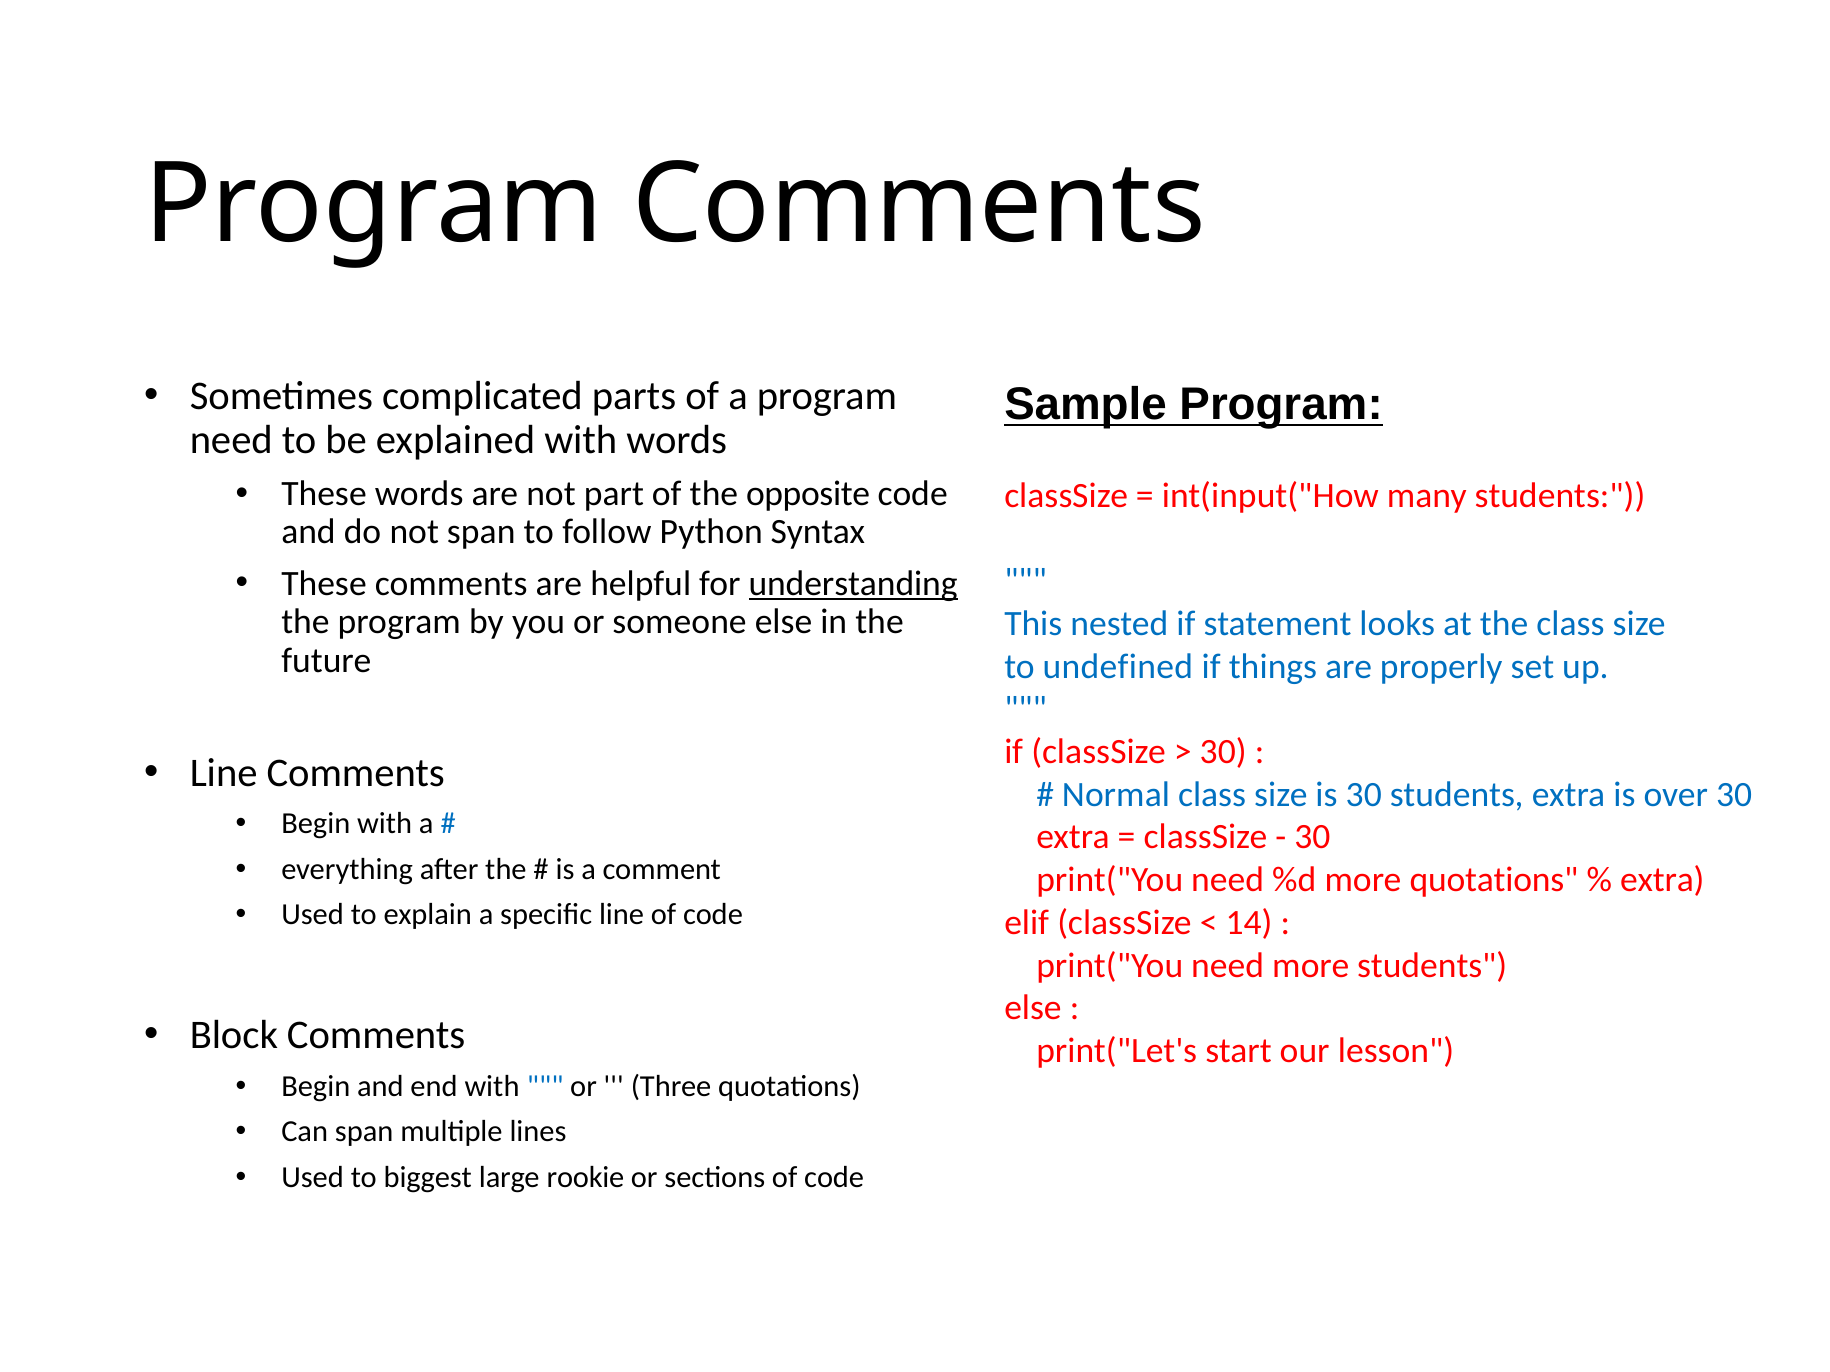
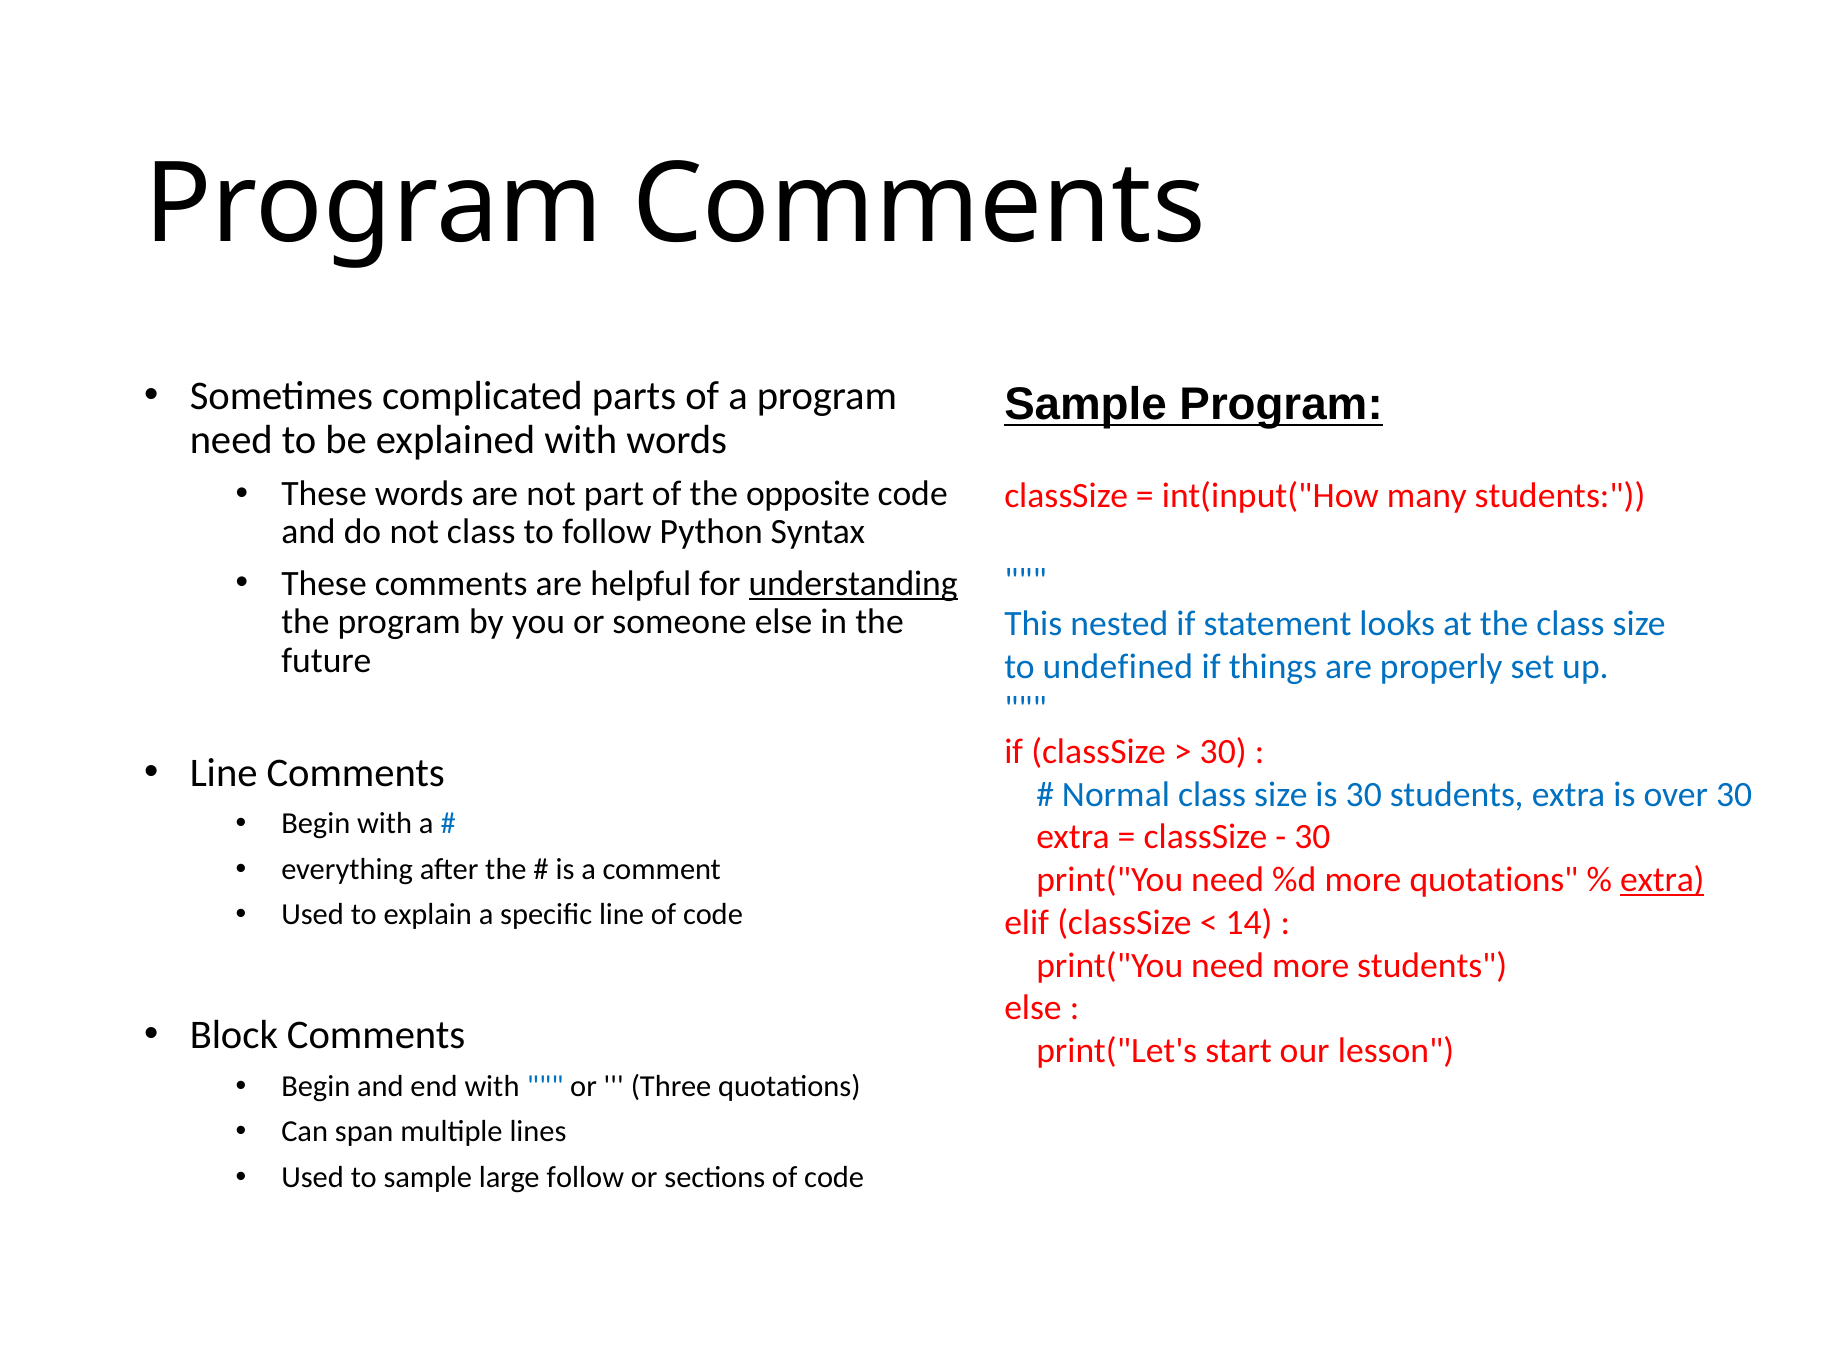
not span: span -> class
extra at (1662, 880) underline: none -> present
to biggest: biggest -> sample
large rookie: rookie -> follow
